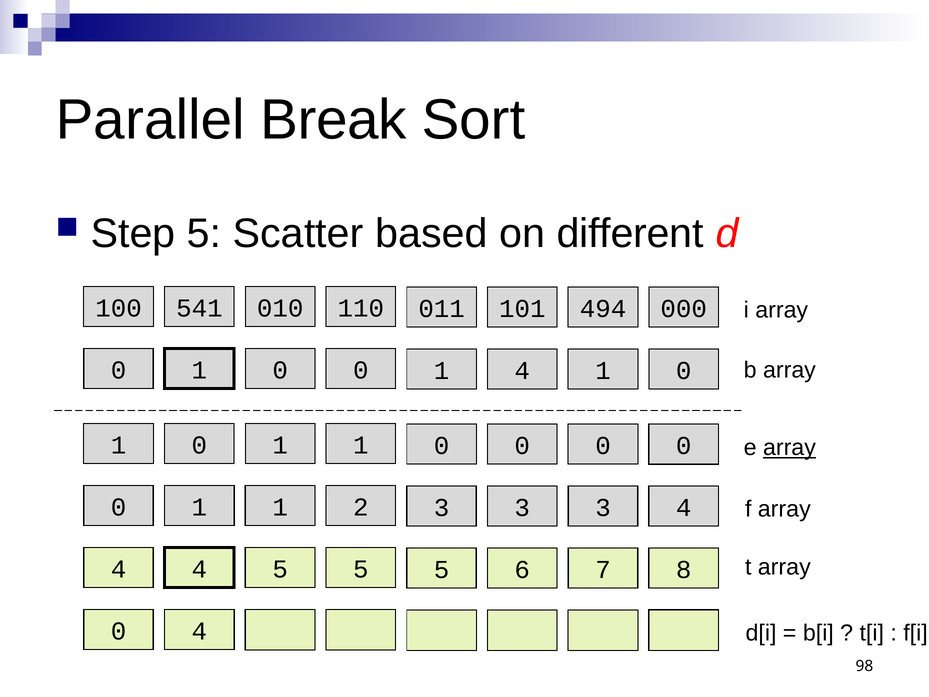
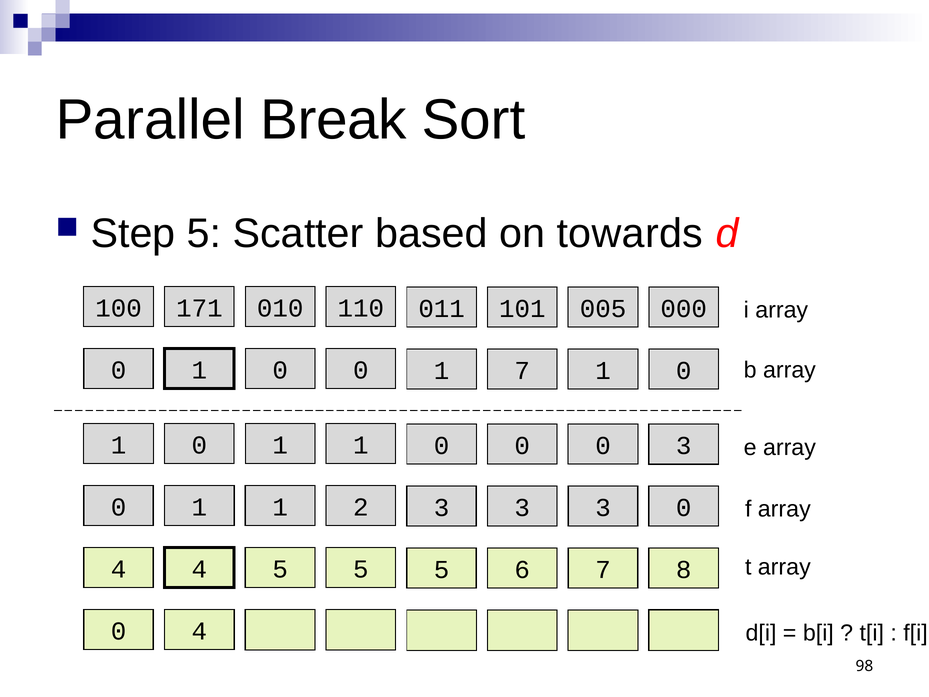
different: different -> towards
541: 541 -> 171
494: 494 -> 005
1 4: 4 -> 7
0 0 0 0: 0 -> 3
array at (789, 448) underline: present -> none
3 4: 4 -> 0
